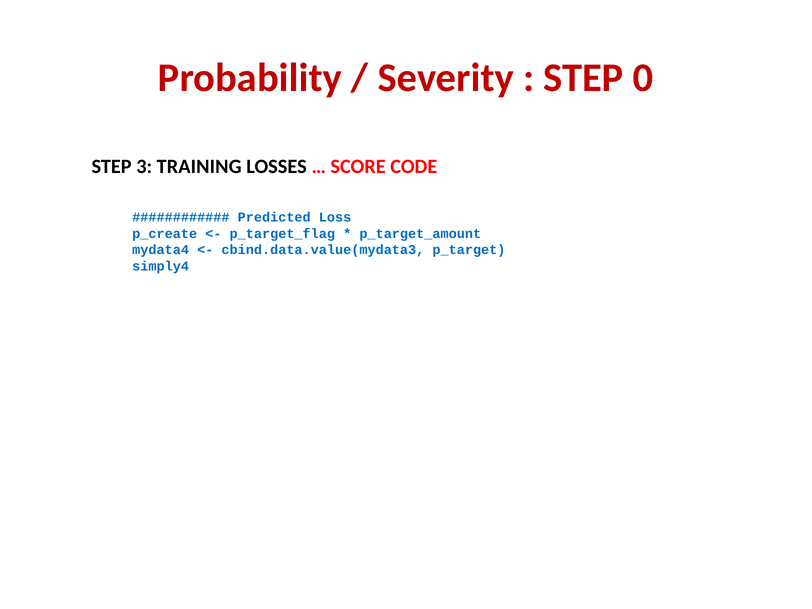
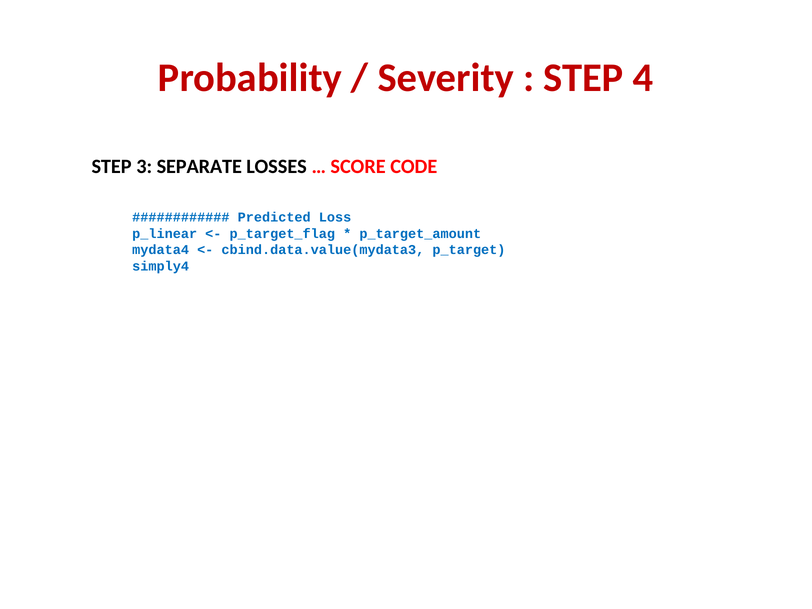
0: 0 -> 4
TRAINING: TRAINING -> SEPARATE
p_create: p_create -> p_linear
